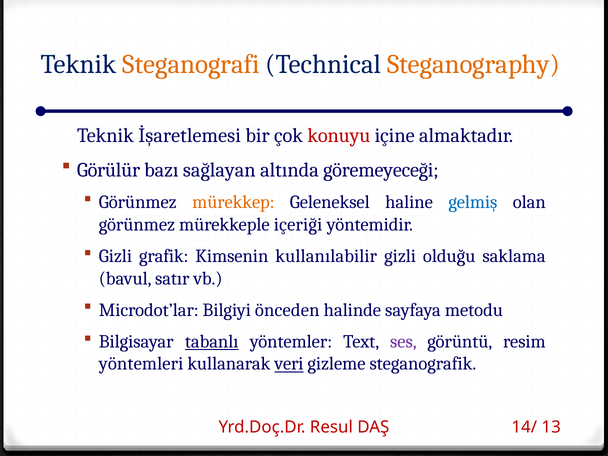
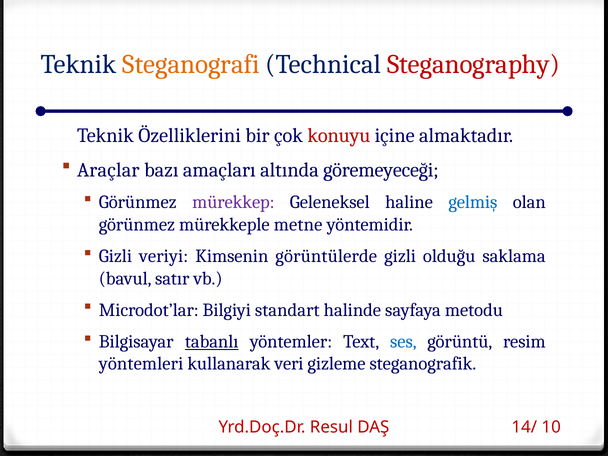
Steganography colour: orange -> red
İşaretlemesi: İşaretlemesi -> Özelliklerini
Görülür: Görülür -> Araçlar
sağlayan: sağlayan -> amaçları
mürekkep colour: orange -> purple
içeriği: içeriği -> metne
grafik: grafik -> veriyi
kullanılabilir: kullanılabilir -> görüntülerde
önceden: önceden -> standart
ses colour: purple -> blue
veri underline: present -> none
13: 13 -> 10
